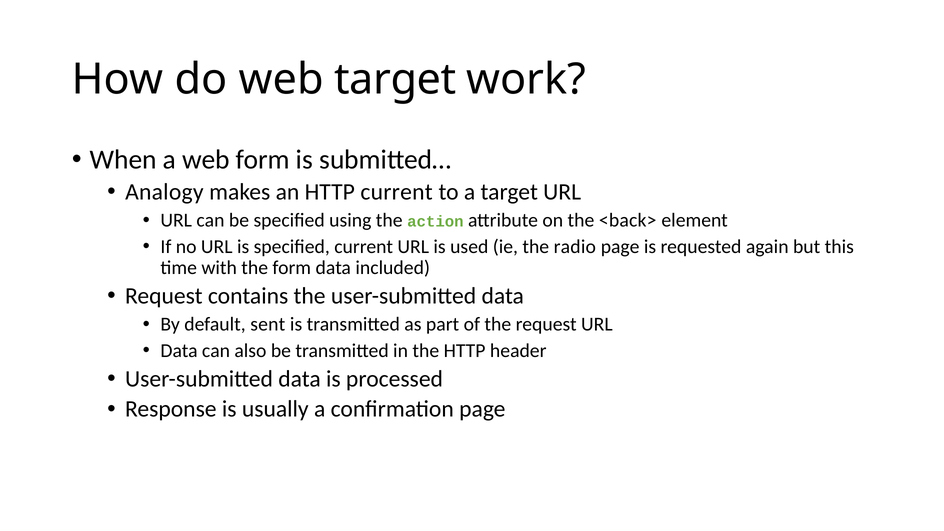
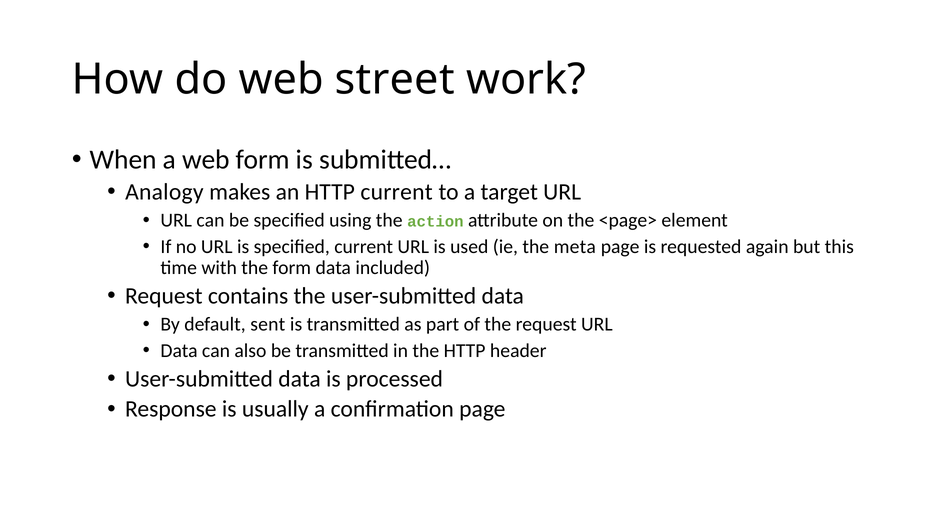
web target: target -> street
<back>: <back> -> <page>
radio: radio -> meta
